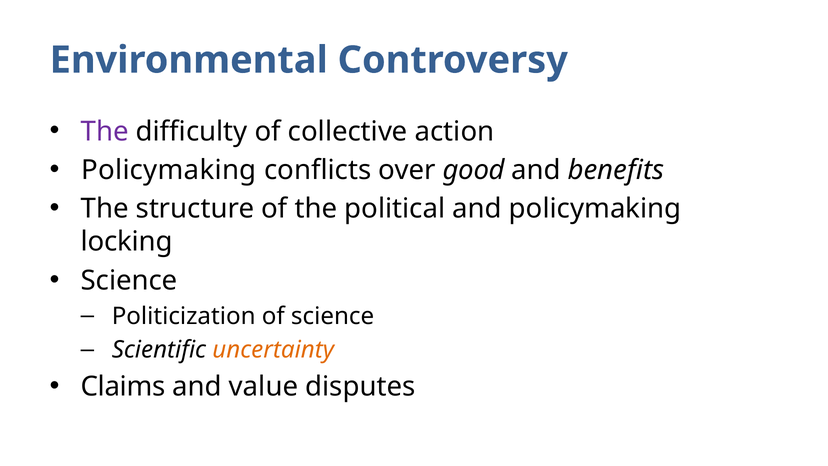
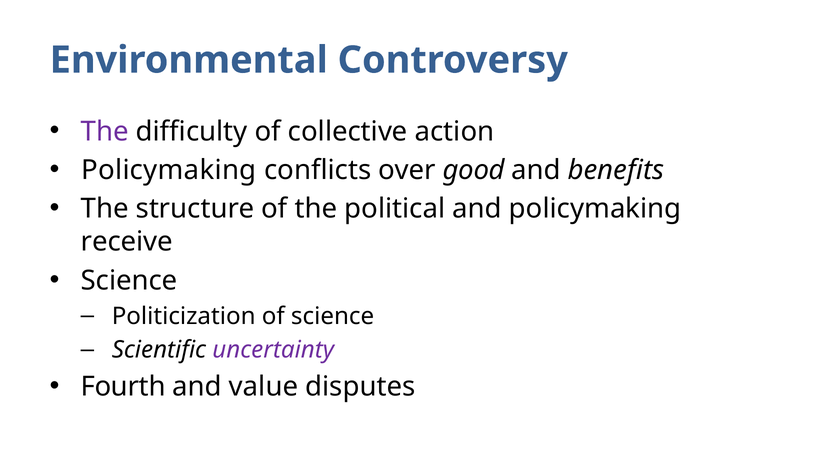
locking: locking -> receive
uncertainty colour: orange -> purple
Claims: Claims -> Fourth
